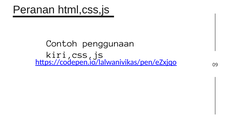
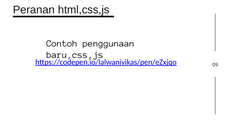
kiri,css,js: kiri,css,js -> baru,css,js
